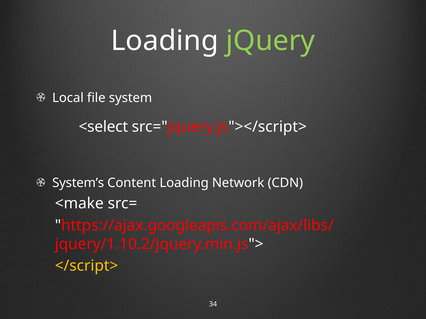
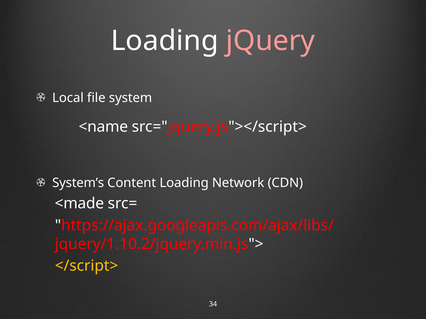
jQuery colour: light green -> pink
<select: <select -> <name
<make: <make -> <made
